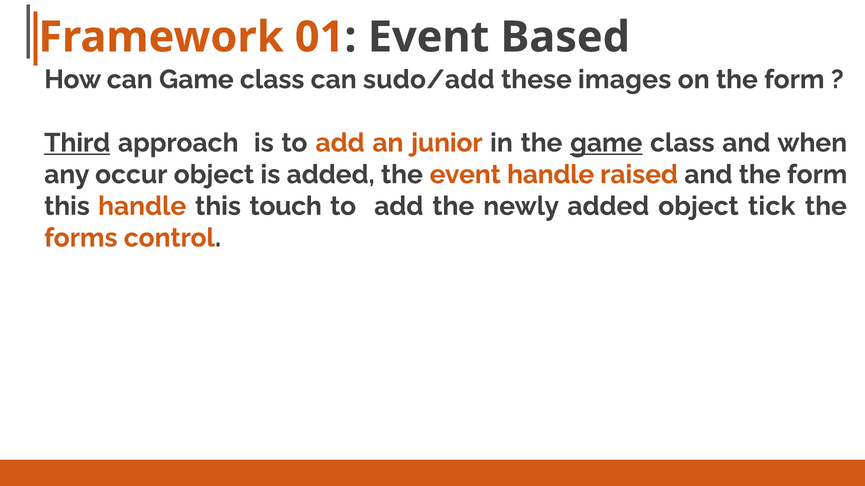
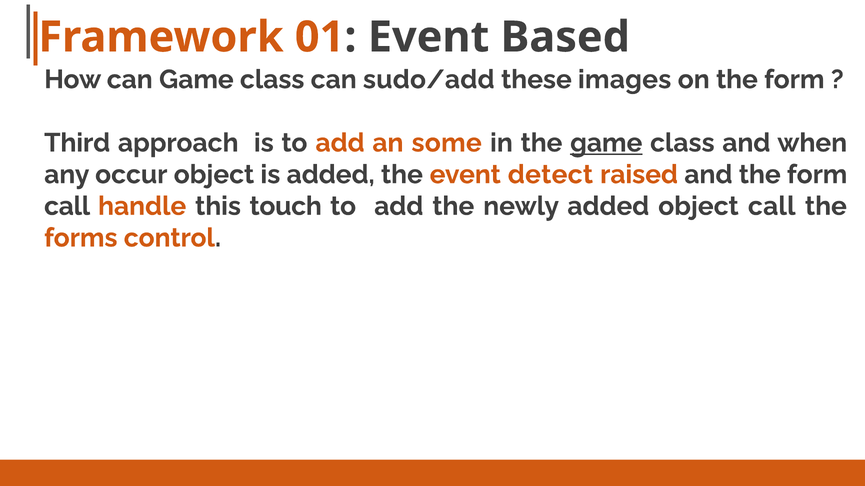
Third underline: present -> none
junior: junior -> some
event handle: handle -> detect
this at (67, 206): this -> call
object tick: tick -> call
